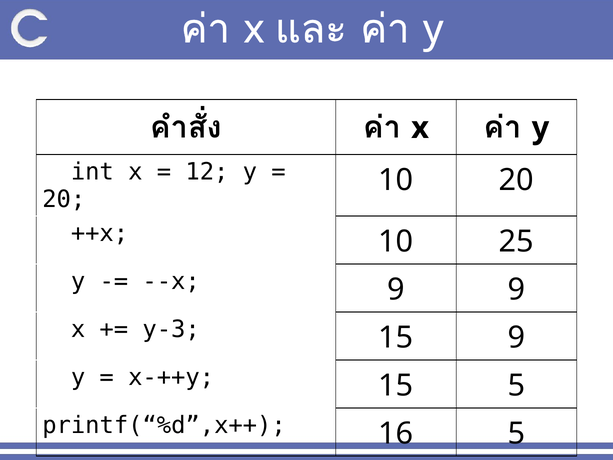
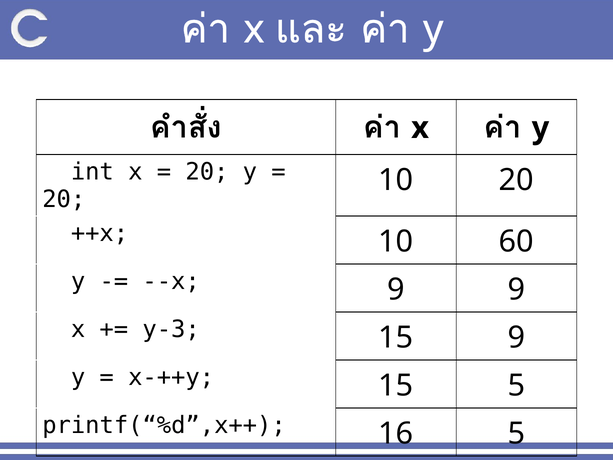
12 at (207, 172): 12 -> 20
25: 25 -> 60
